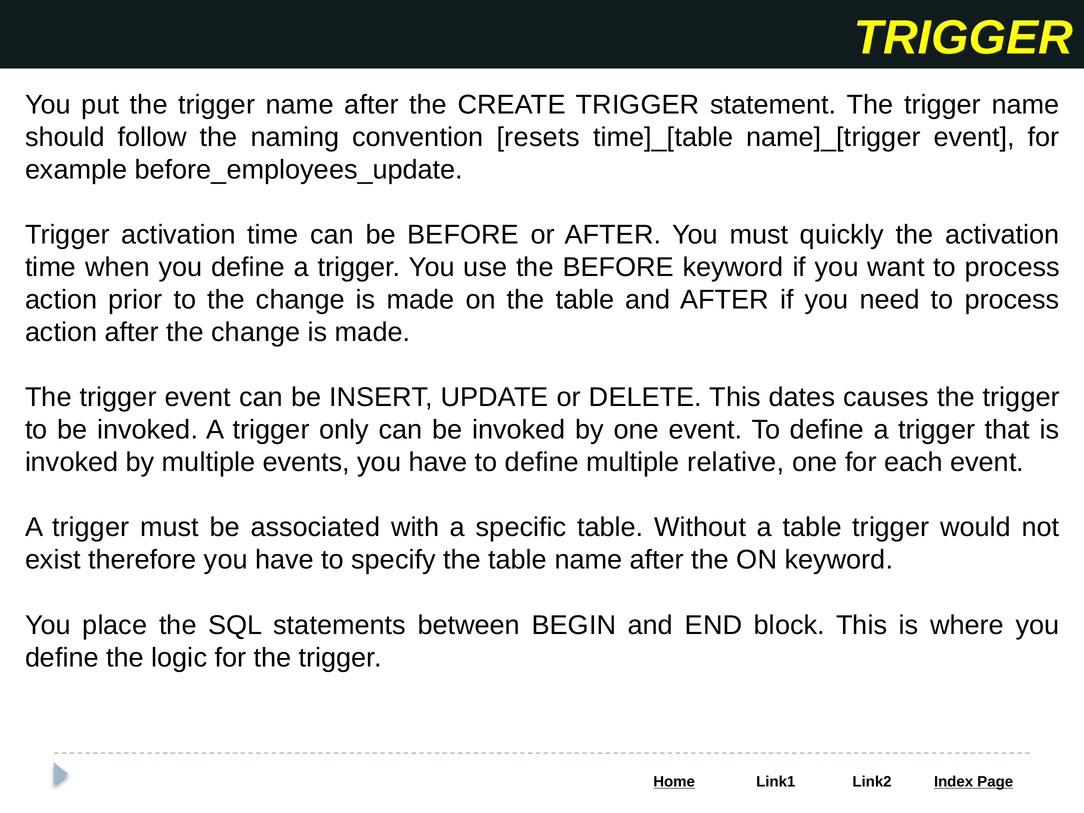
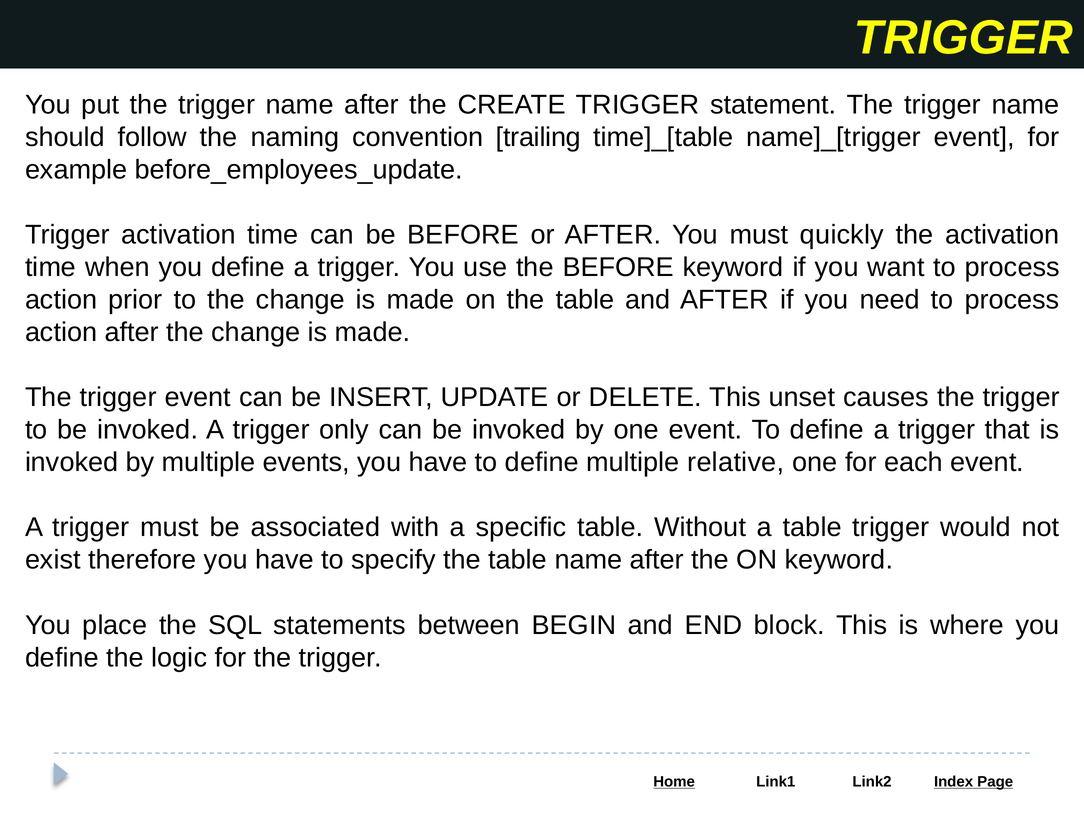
resets: resets -> trailing
dates: dates -> unset
